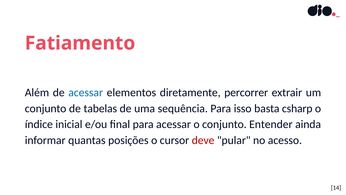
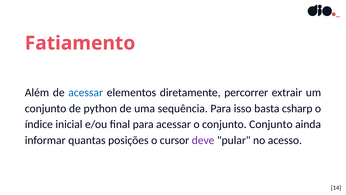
tabelas: tabelas -> python
conjunto Entender: Entender -> Conjunto
deve colour: red -> purple
